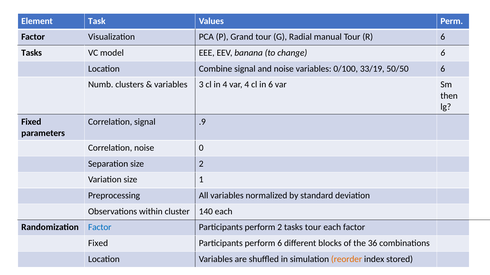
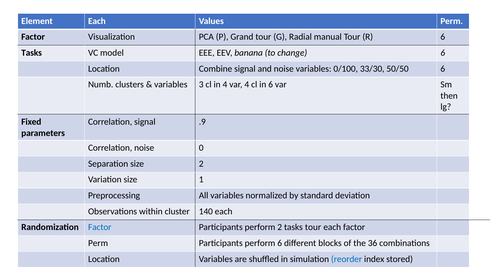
Element Task: Task -> Each
33/19: 33/19 -> 33/30
Fixed at (98, 244): Fixed -> Perm
reorder colour: orange -> blue
